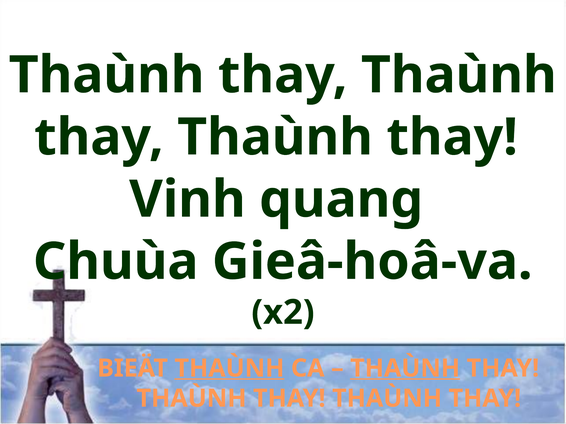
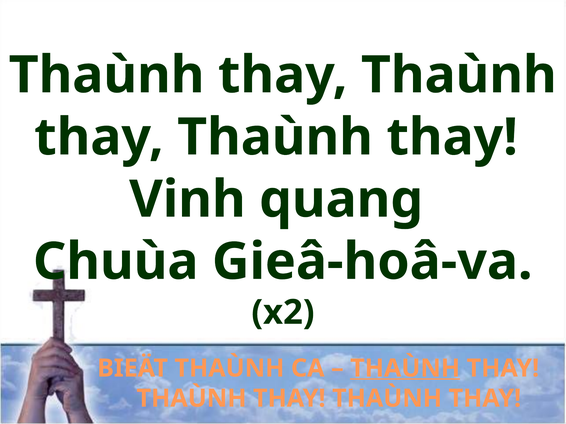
THAÙNH at (229, 369) underline: present -> none
